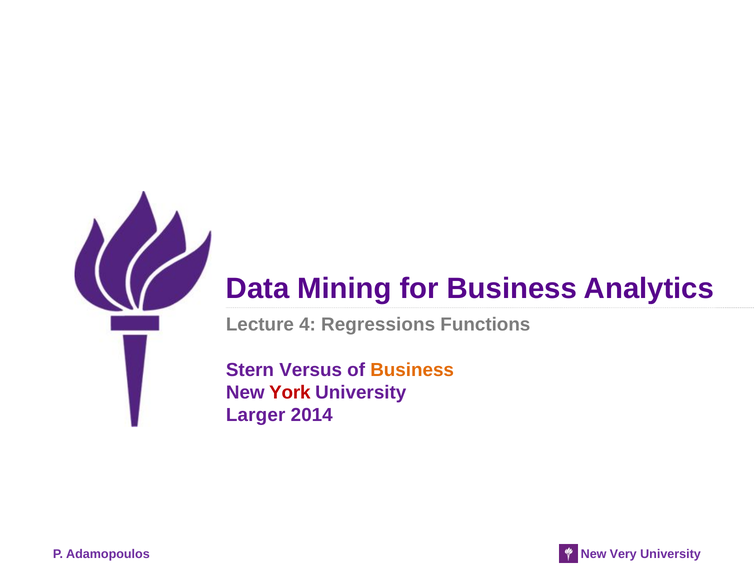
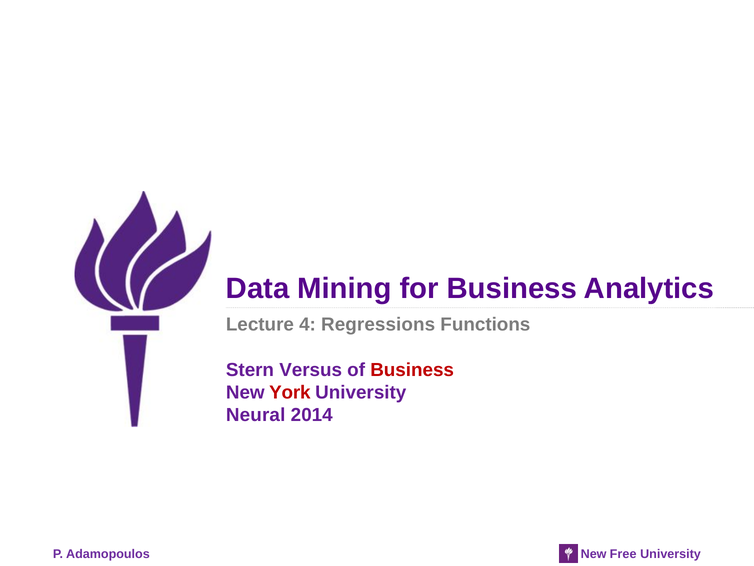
Business at (412, 370) colour: orange -> red
Larger: Larger -> Neural
Very: Very -> Free
